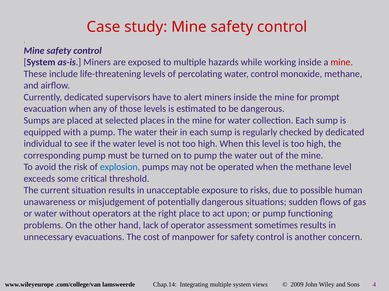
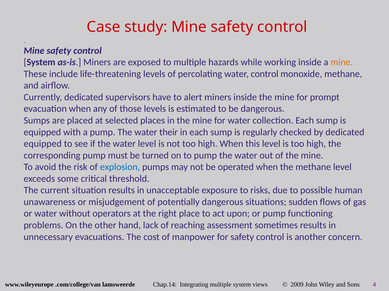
mine at (342, 62) colour: red -> orange
individual at (43, 144): individual -> equipped
operator: operator -> reaching
